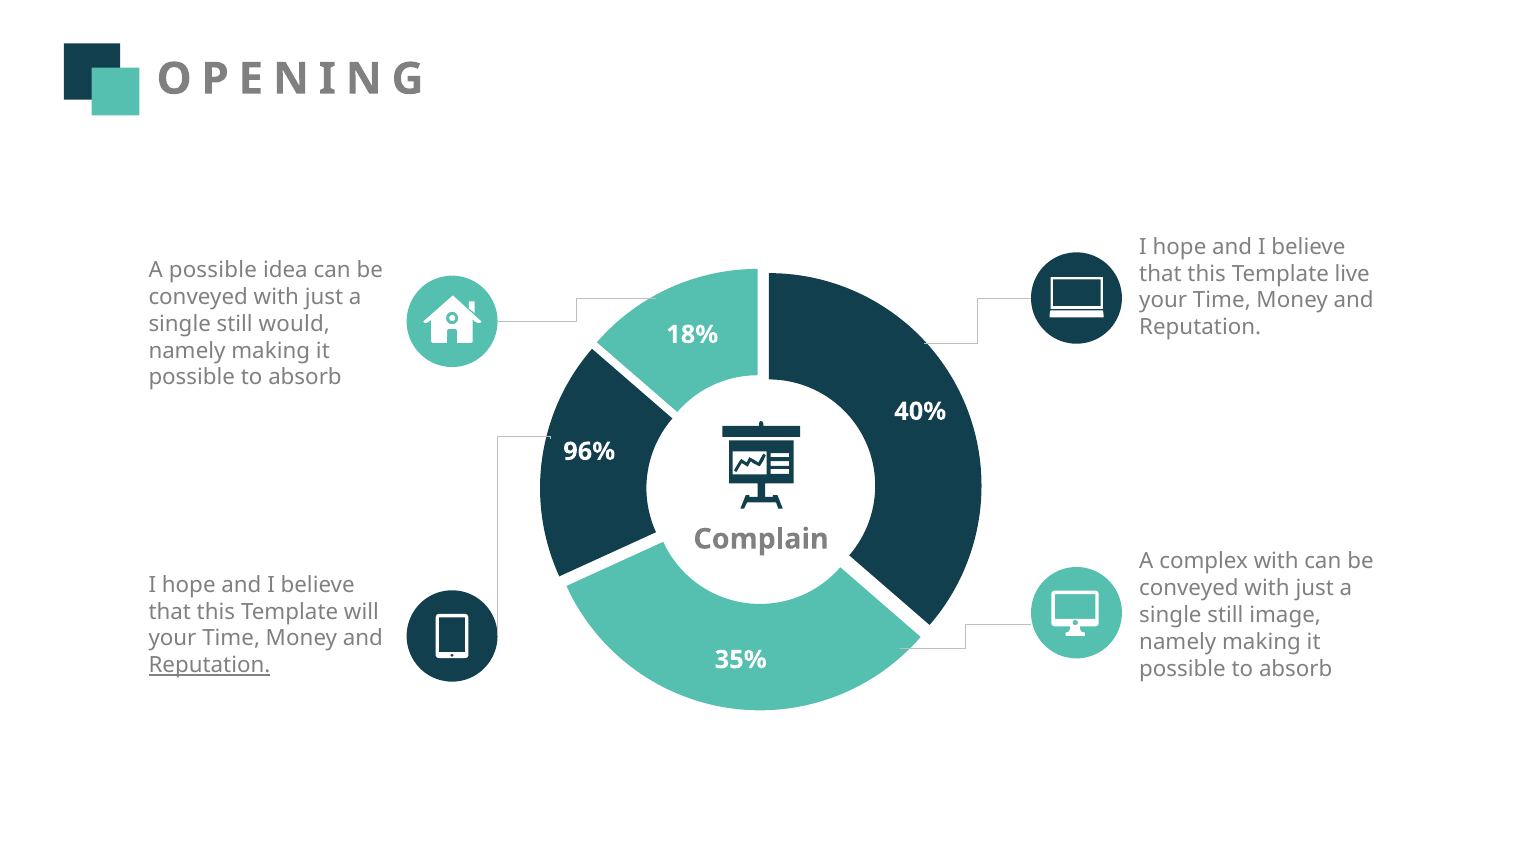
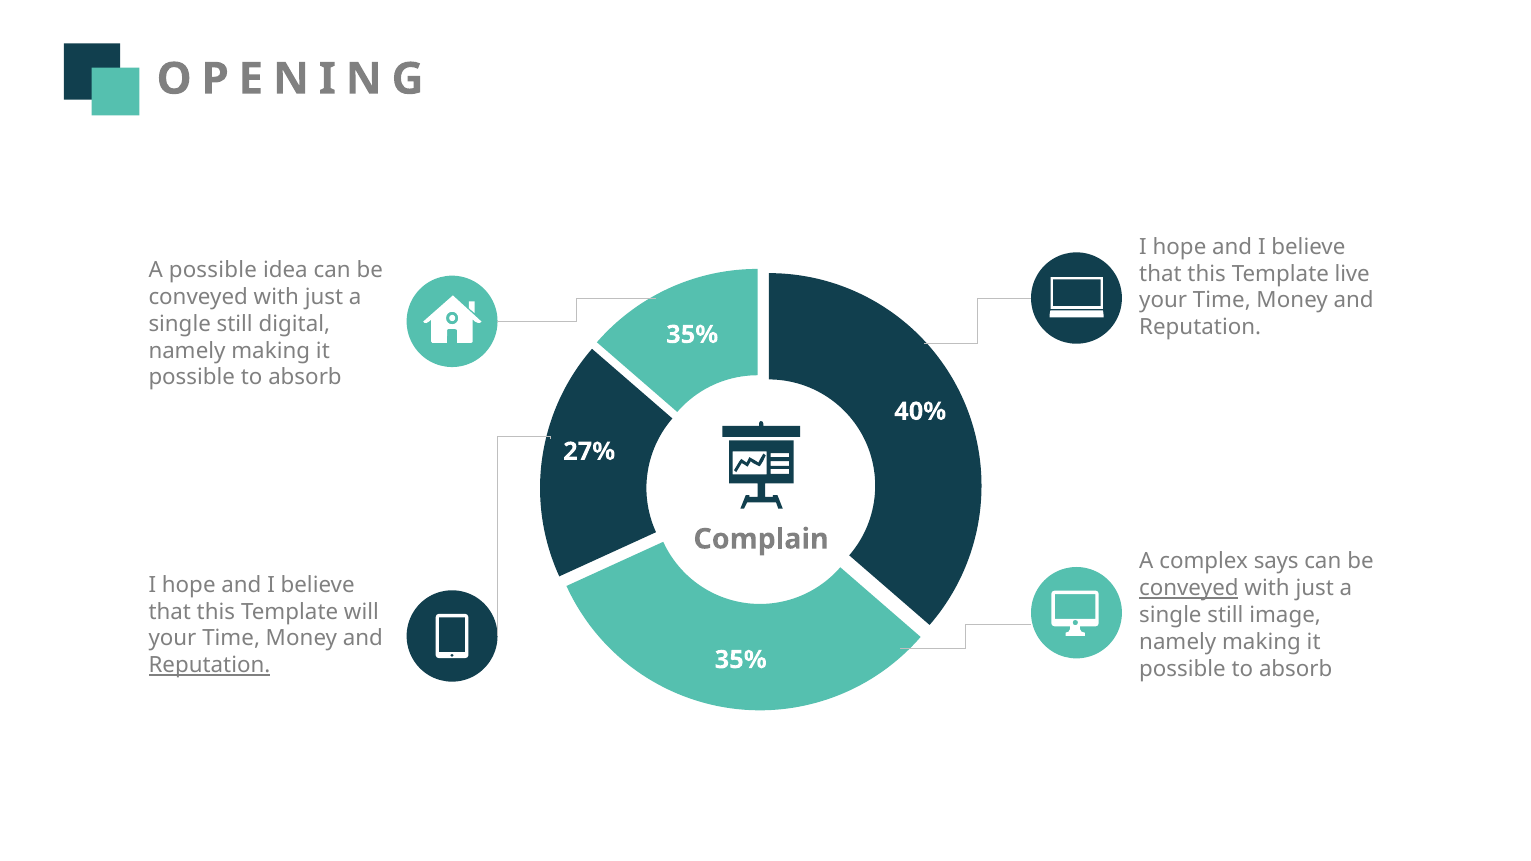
would: would -> digital
18% at (692, 335): 18% -> 35%
96%: 96% -> 27%
complex with: with -> says
conveyed at (1189, 588) underline: none -> present
